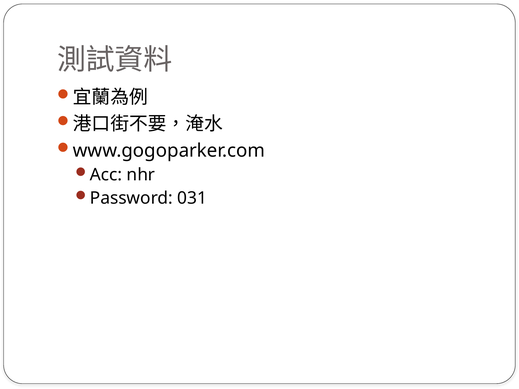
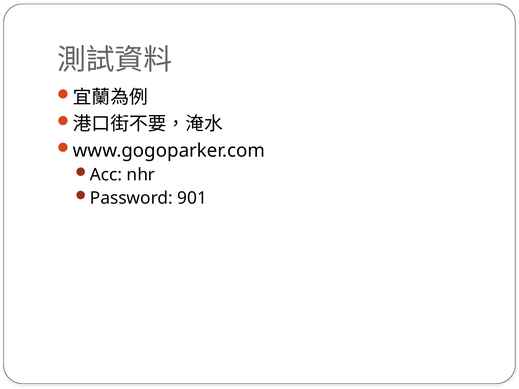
031: 031 -> 901
